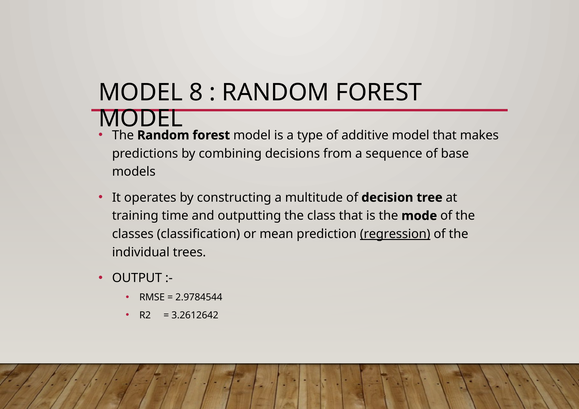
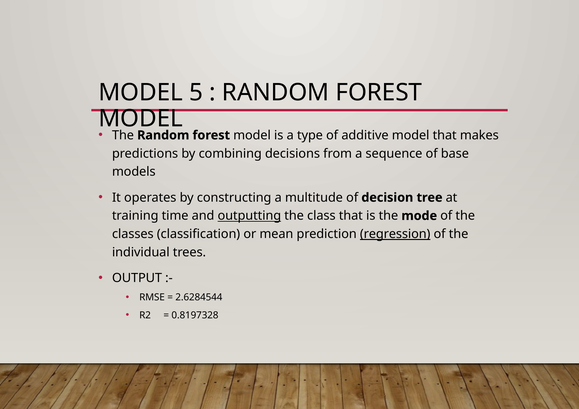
8: 8 -> 5
outputting underline: none -> present
2.9784544: 2.9784544 -> 2.6284544
3.2612642: 3.2612642 -> 0.8197328
